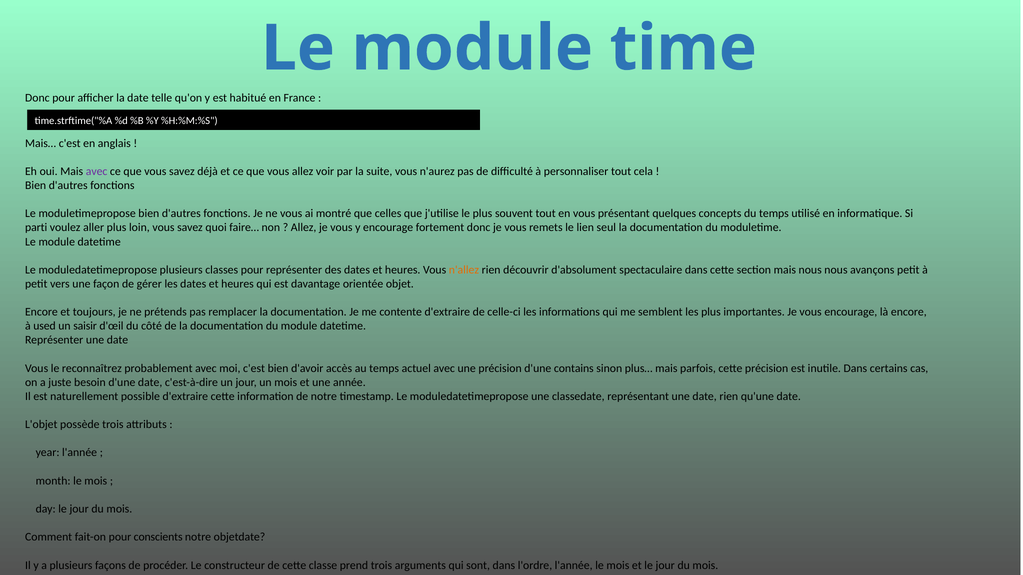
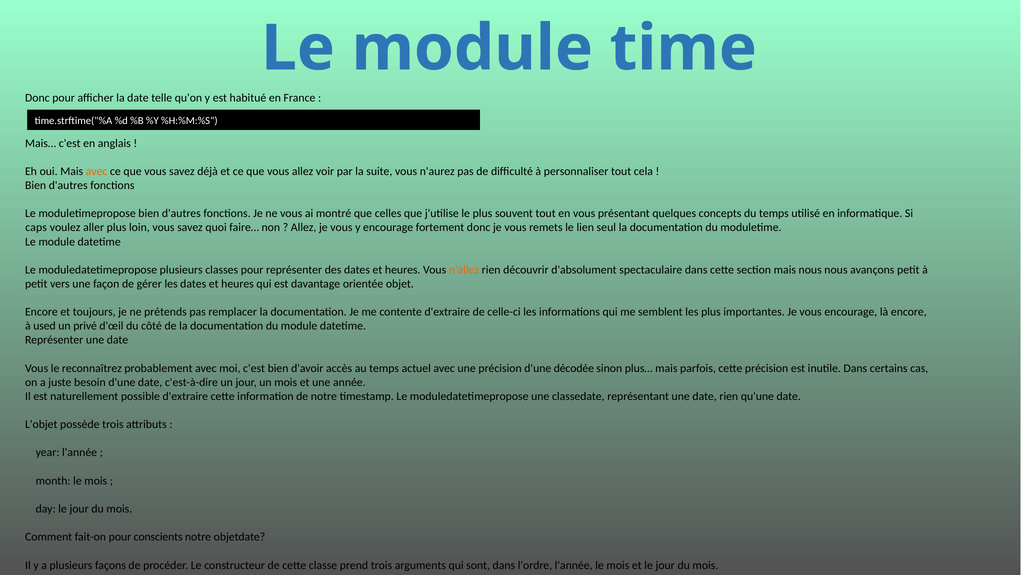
avec at (97, 171) colour: purple -> orange
parti: parti -> caps
saisir: saisir -> privé
contains: contains -> décodée
